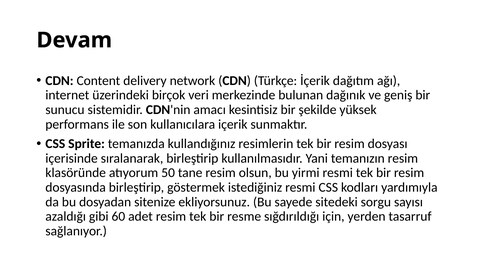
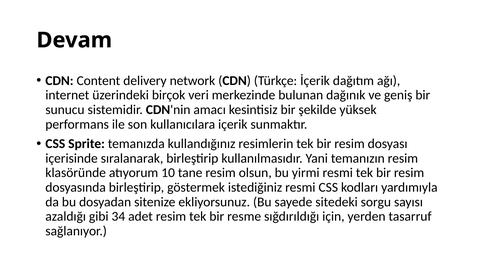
50: 50 -> 10
60: 60 -> 34
